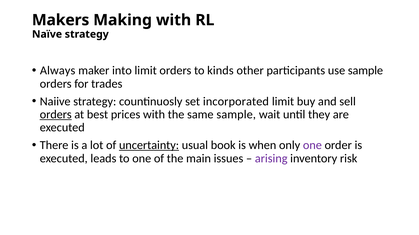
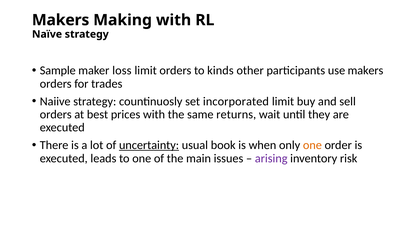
Always: Always -> Sample
into: into -> loss
use sample: sample -> makers
orders at (56, 115) underline: present -> none
same sample: sample -> returns
one at (312, 146) colour: purple -> orange
